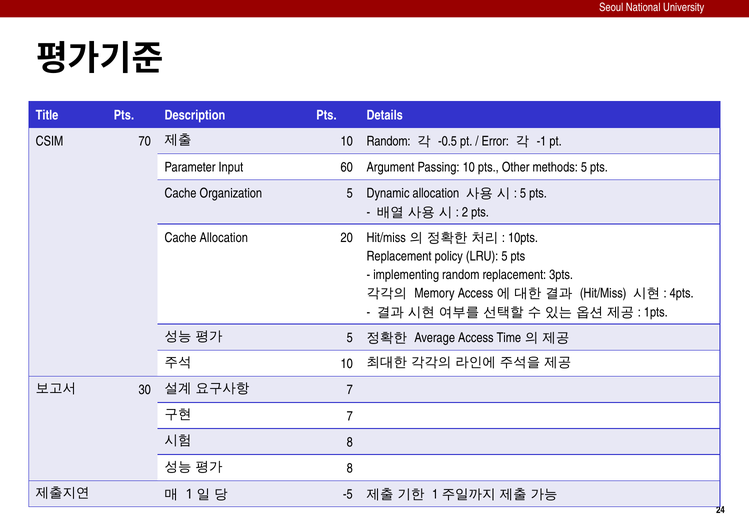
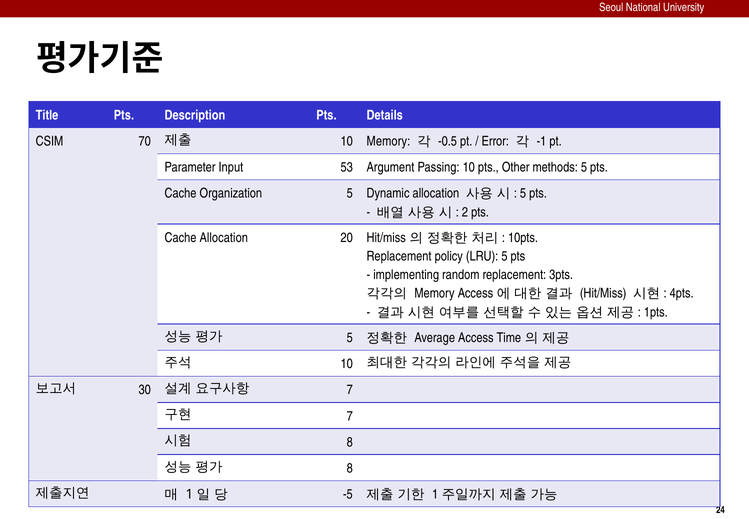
10 Random: Random -> Memory
60: 60 -> 53
